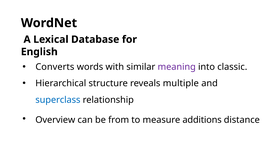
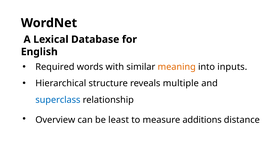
Converts: Converts -> Required
meaning colour: purple -> orange
classic: classic -> inputs
from: from -> least
